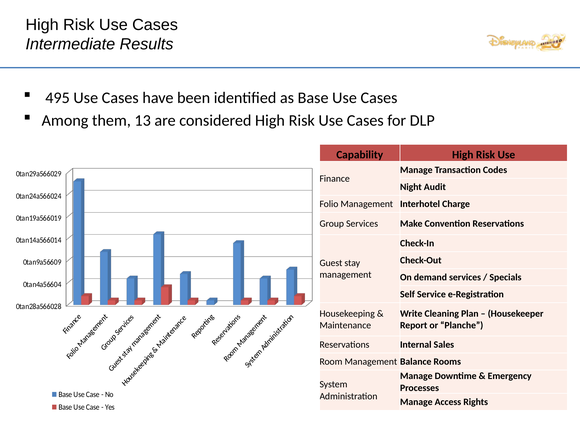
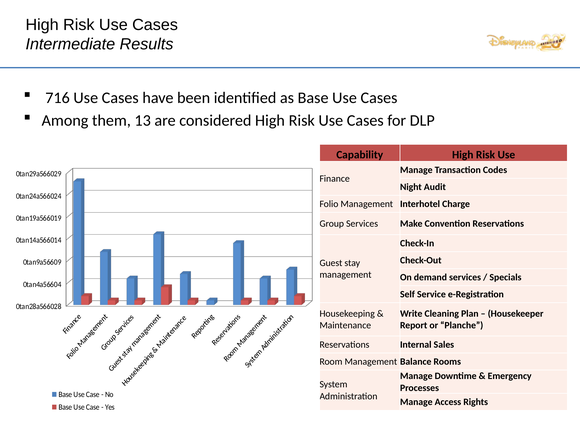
495: 495 -> 716
